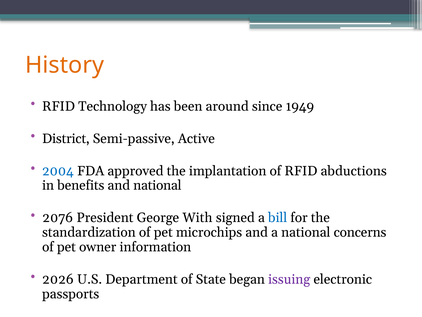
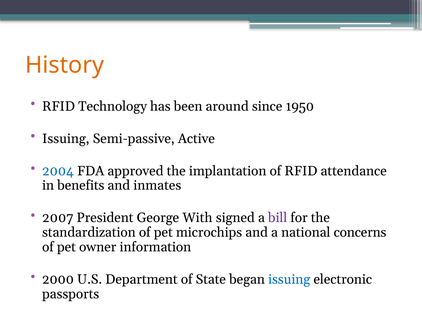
1949: 1949 -> 1950
District at (66, 138): District -> Issuing
abductions: abductions -> attendance
and national: national -> inmates
2076: 2076 -> 2007
bill colour: blue -> purple
2026: 2026 -> 2000
issuing at (289, 279) colour: purple -> blue
